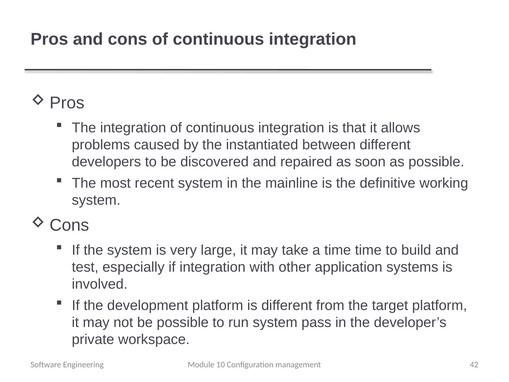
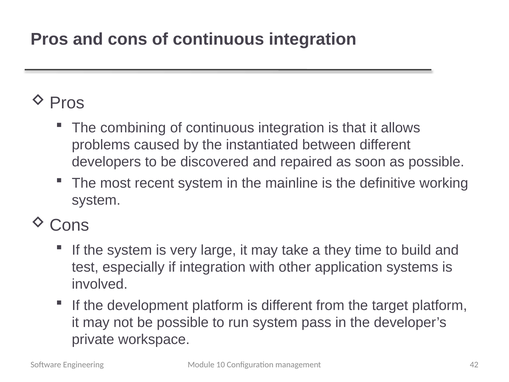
The integration: integration -> combining
a time: time -> they
